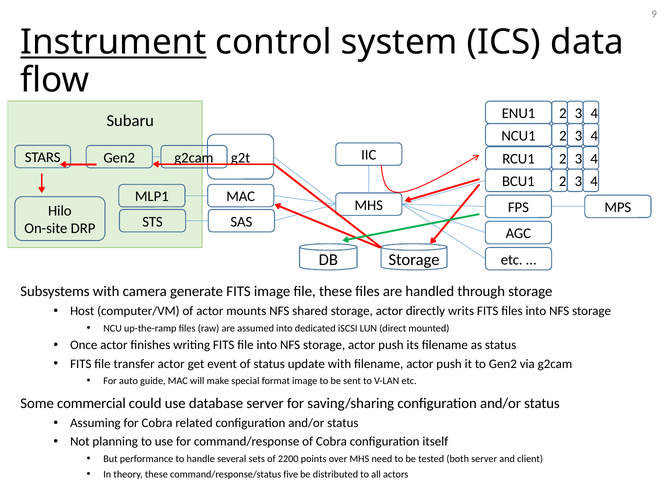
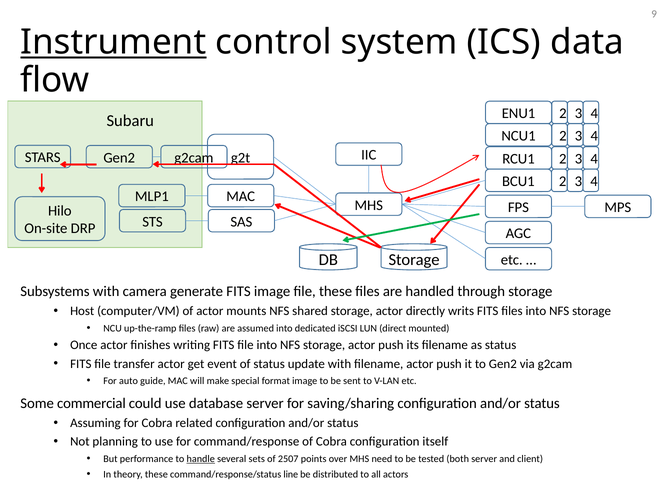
handle underline: none -> present
2200: 2200 -> 2507
five: five -> line
